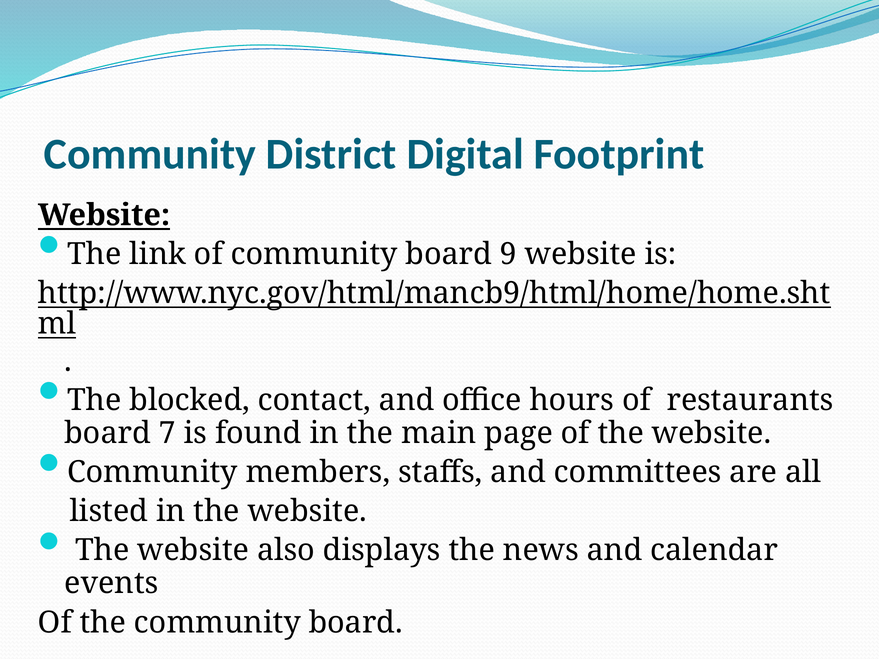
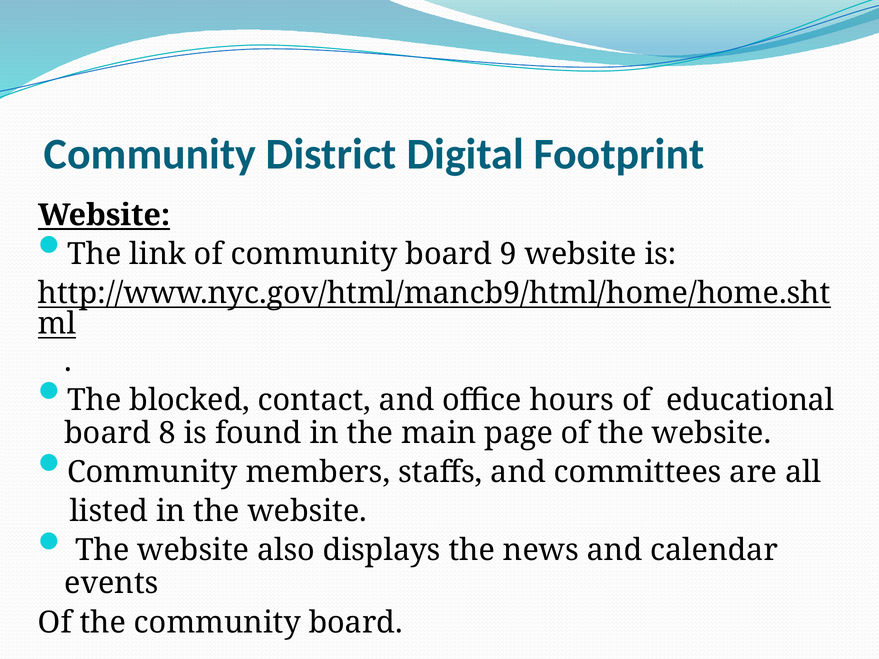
restaurants: restaurants -> educational
7: 7 -> 8
